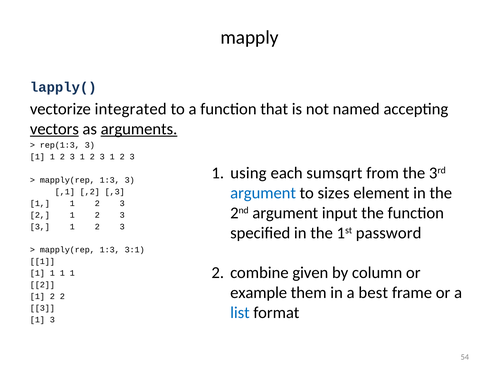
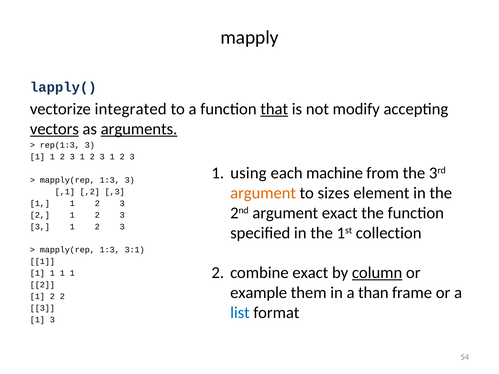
that underline: none -> present
named: named -> modify
sumsqrt: sumsqrt -> machine
argument at (263, 193) colour: blue -> orange
argument input: input -> exact
password: password -> collection
combine given: given -> exact
column underline: none -> present
best: best -> than
